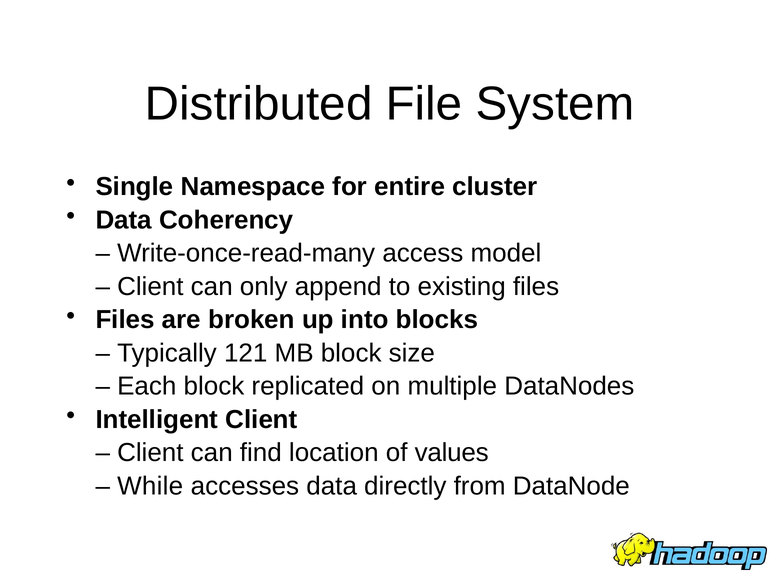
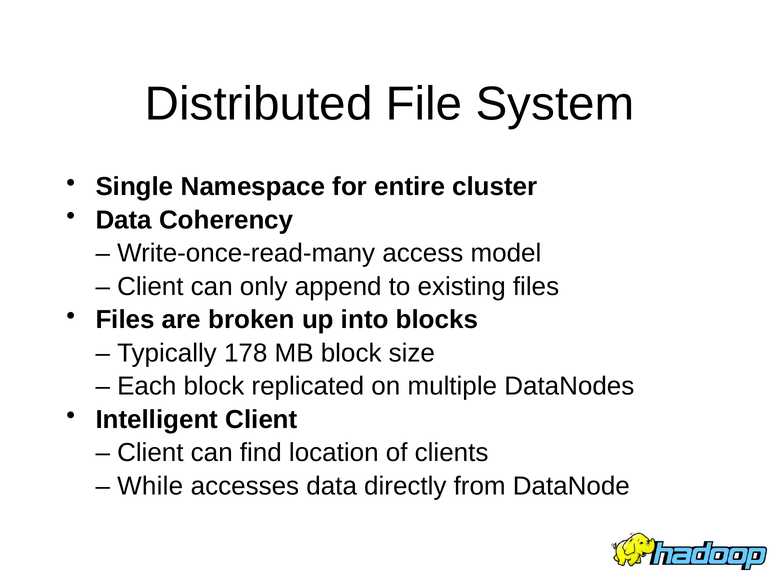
121: 121 -> 178
values: values -> clients
